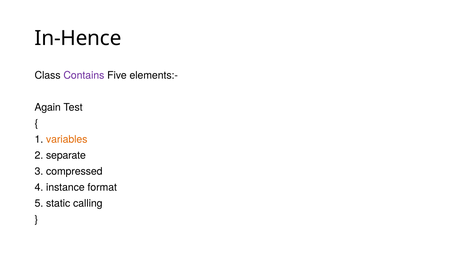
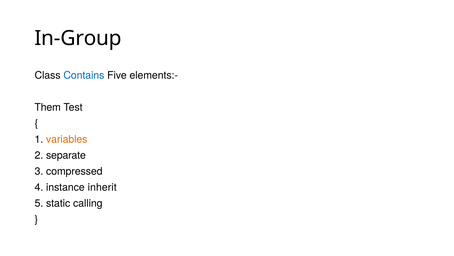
In-Hence: In-Hence -> In-Group
Contains colour: purple -> blue
Again: Again -> Them
format: format -> inherit
